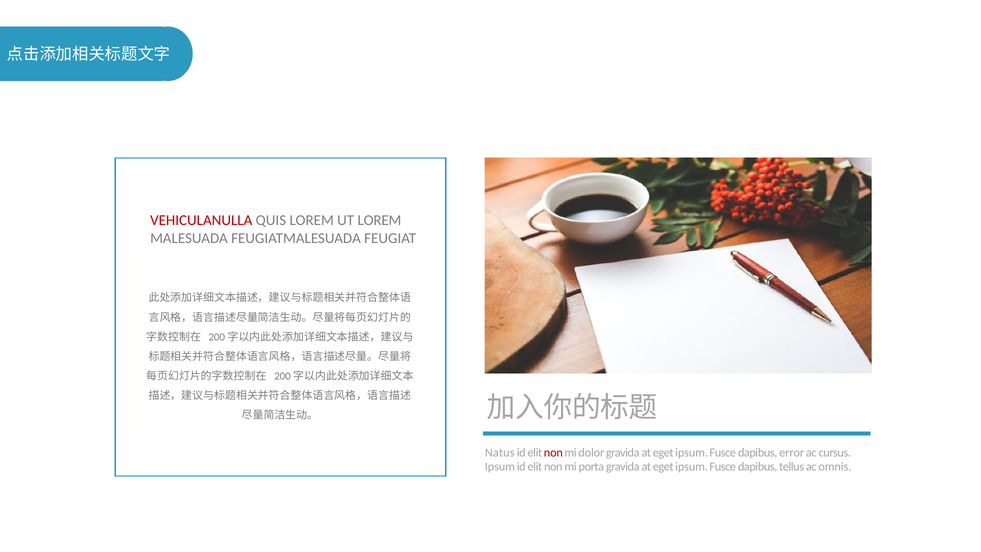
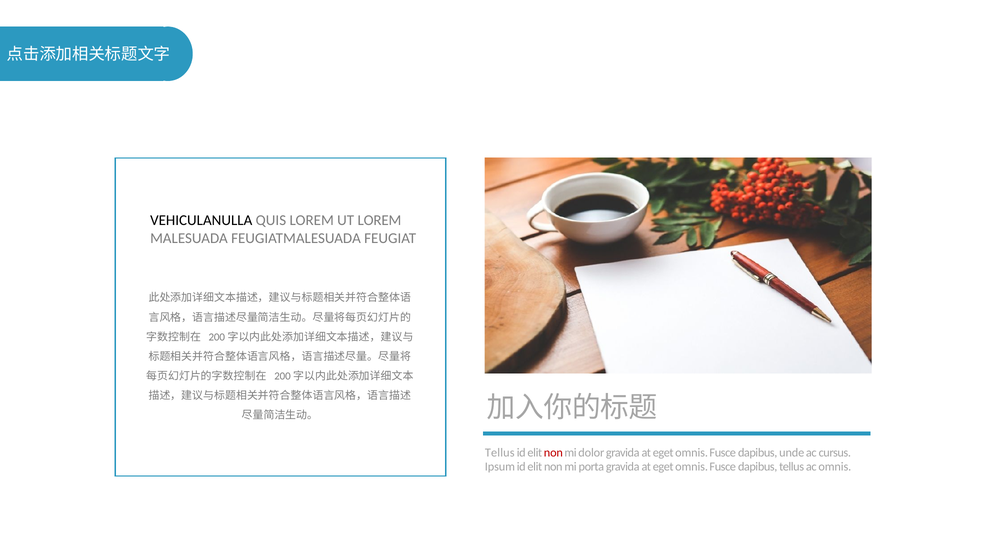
VEHICULANULLA colour: red -> black
Natus at (500, 453): Natus -> Tellus
ipsum at (692, 453): ipsum -> omnis
error: error -> unde
ipsum at (692, 466): ipsum -> omnis
